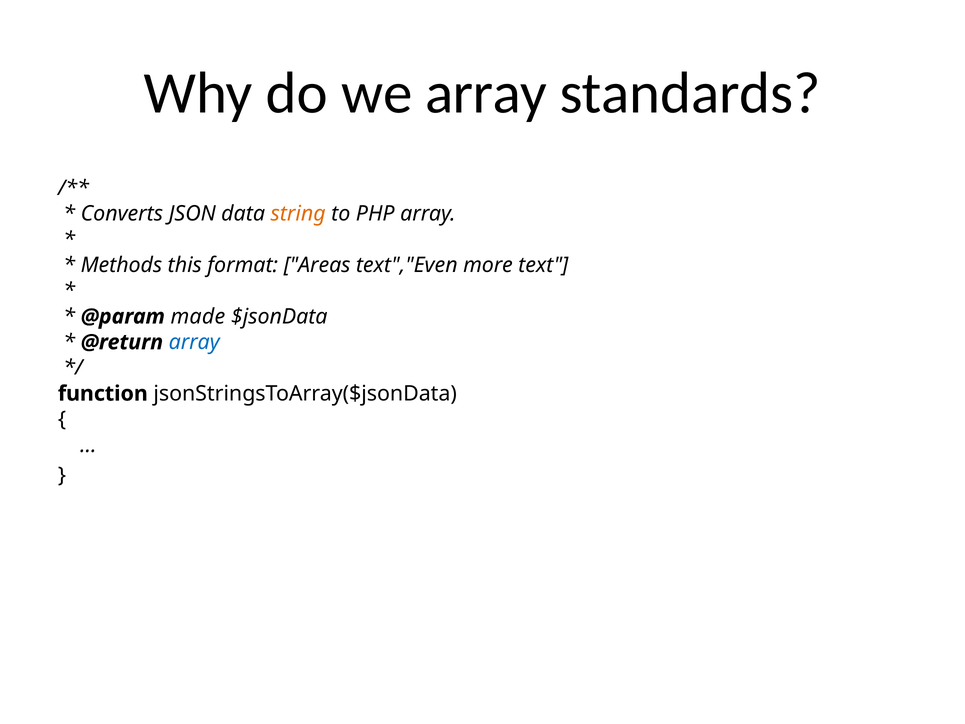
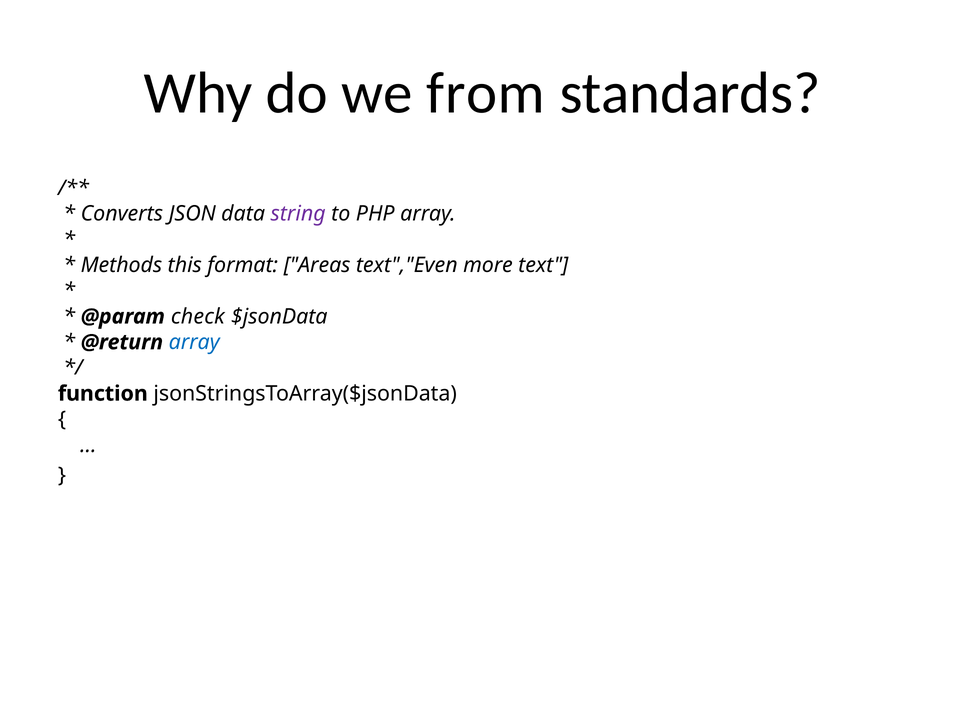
we array: array -> from
string colour: orange -> purple
made: made -> check
